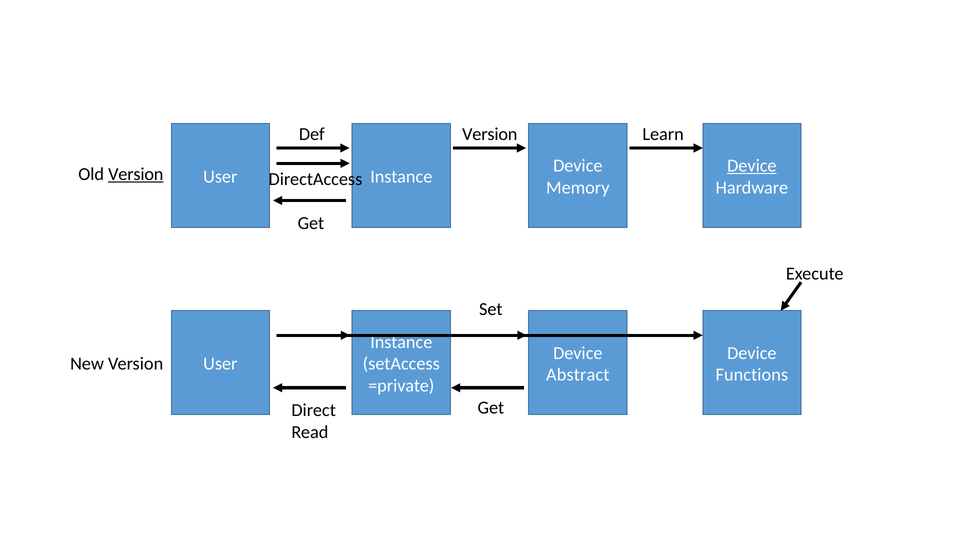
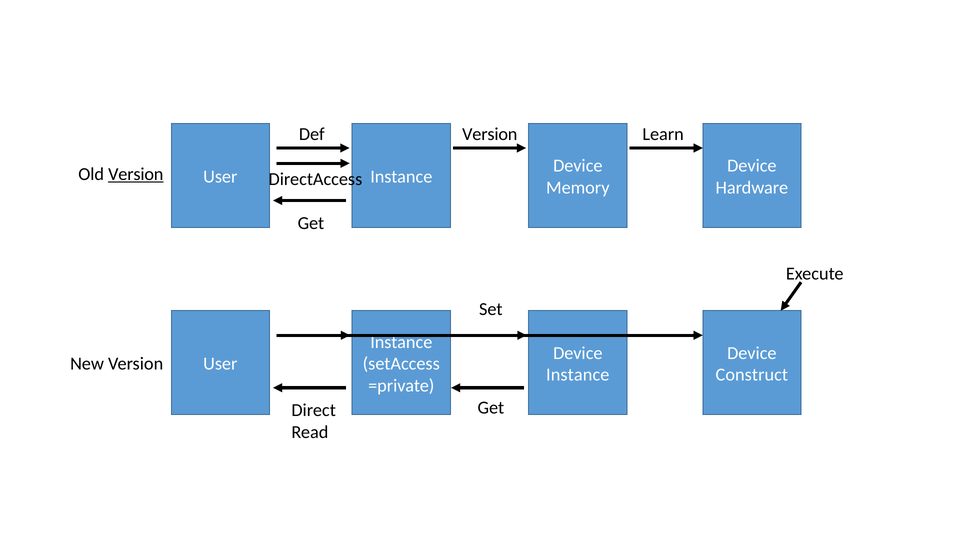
Device at (752, 166) underline: present -> none
Abstract at (578, 375): Abstract -> Instance
Functions: Functions -> Construct
